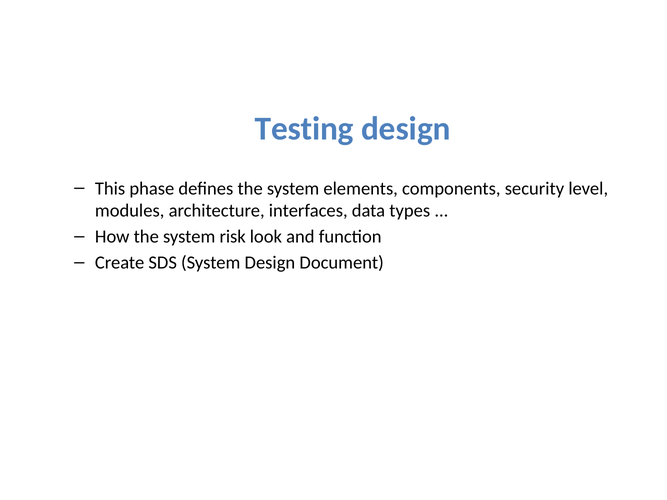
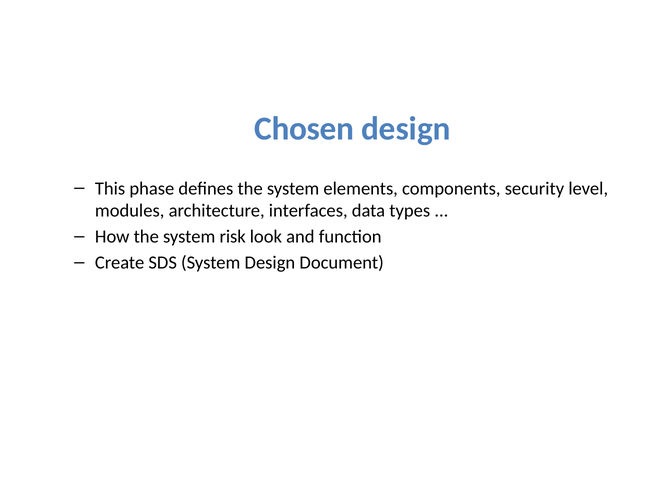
Testing: Testing -> Chosen
